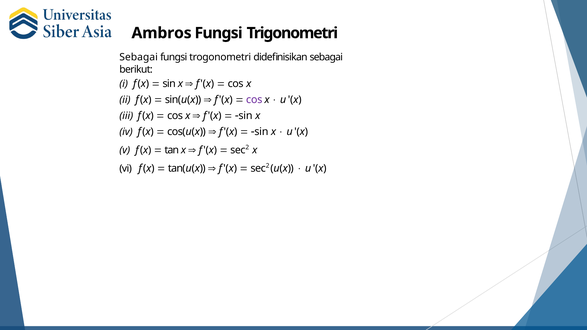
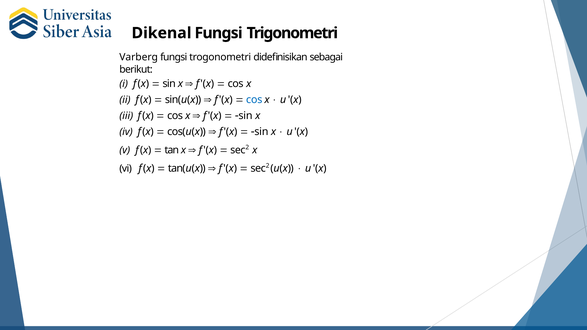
Ambros: Ambros -> Dikenal
Sebagai at (139, 57): Sebagai -> Varberg
cos at (254, 100) colour: purple -> blue
